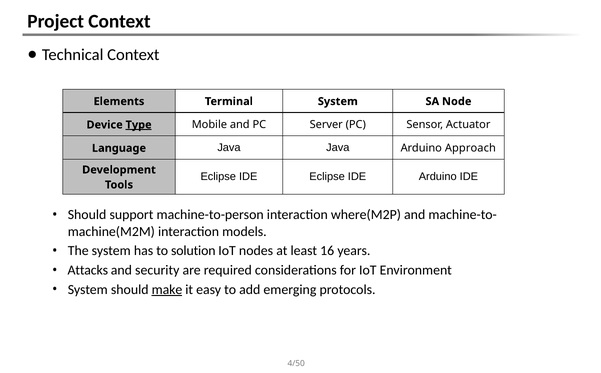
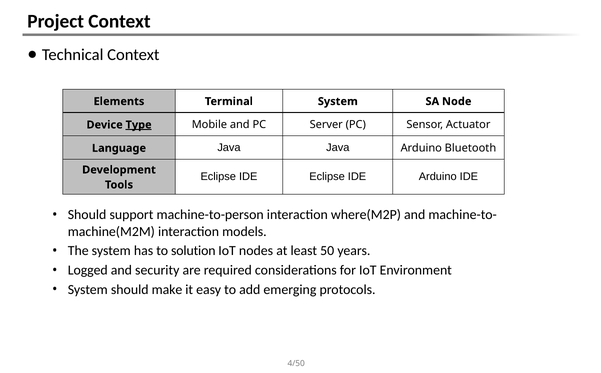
Approach: Approach -> Bluetooth
16: 16 -> 50
Attacks: Attacks -> Logged
make underline: present -> none
